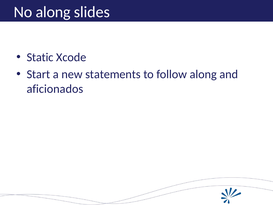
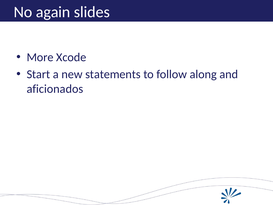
No along: along -> again
Static: Static -> More
